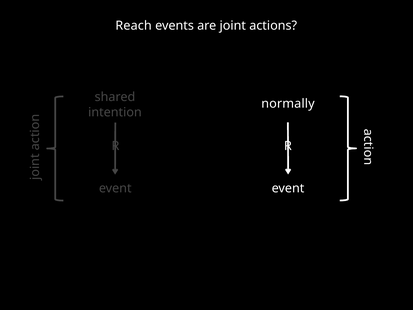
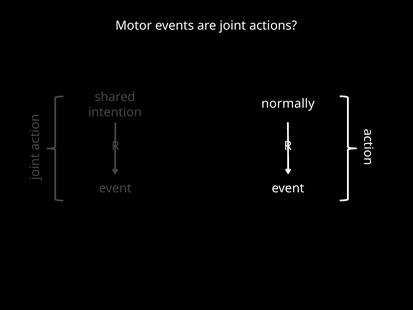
Reach: Reach -> Motor
